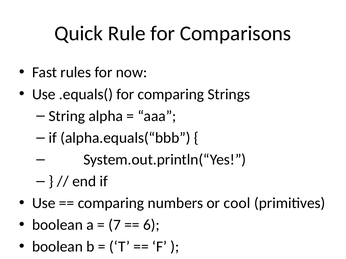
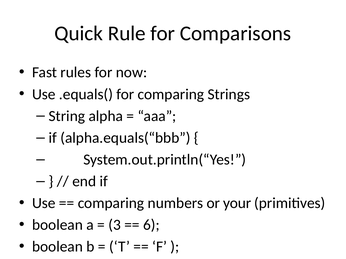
cool: cool -> your
7: 7 -> 3
